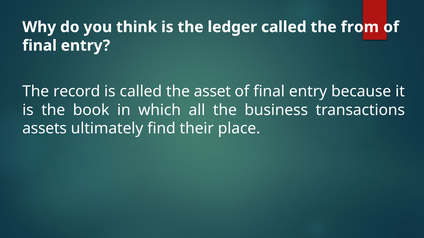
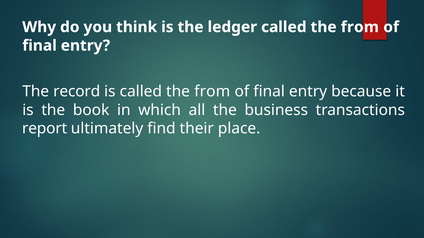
is called the asset: asset -> from
assets: assets -> report
